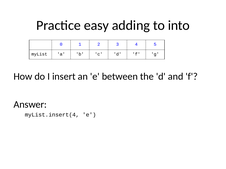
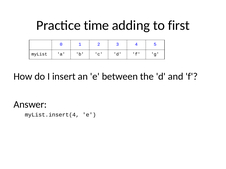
easy: easy -> time
into: into -> first
